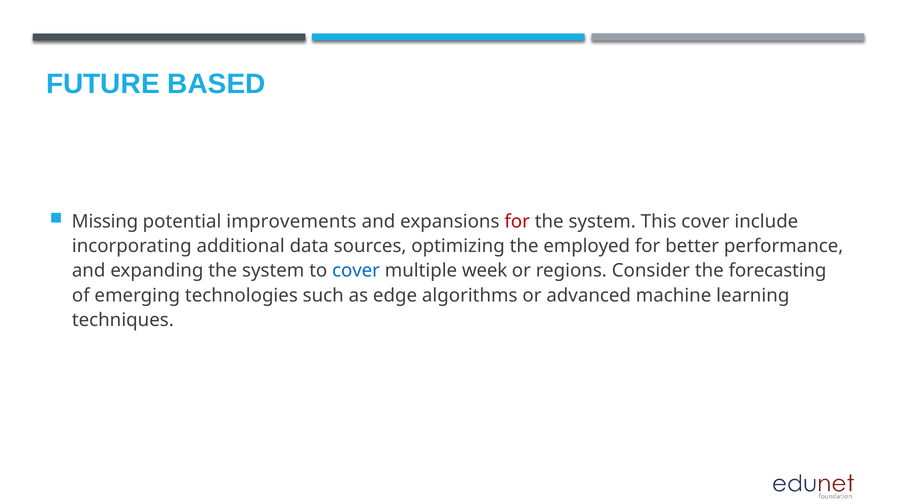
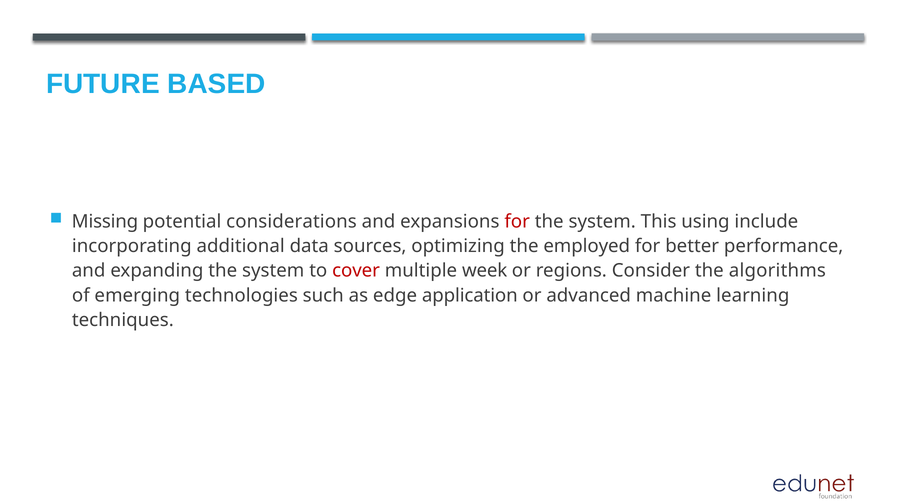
improvements: improvements -> considerations
This cover: cover -> using
cover at (356, 271) colour: blue -> red
forecasting: forecasting -> algorithms
algorithms: algorithms -> application
